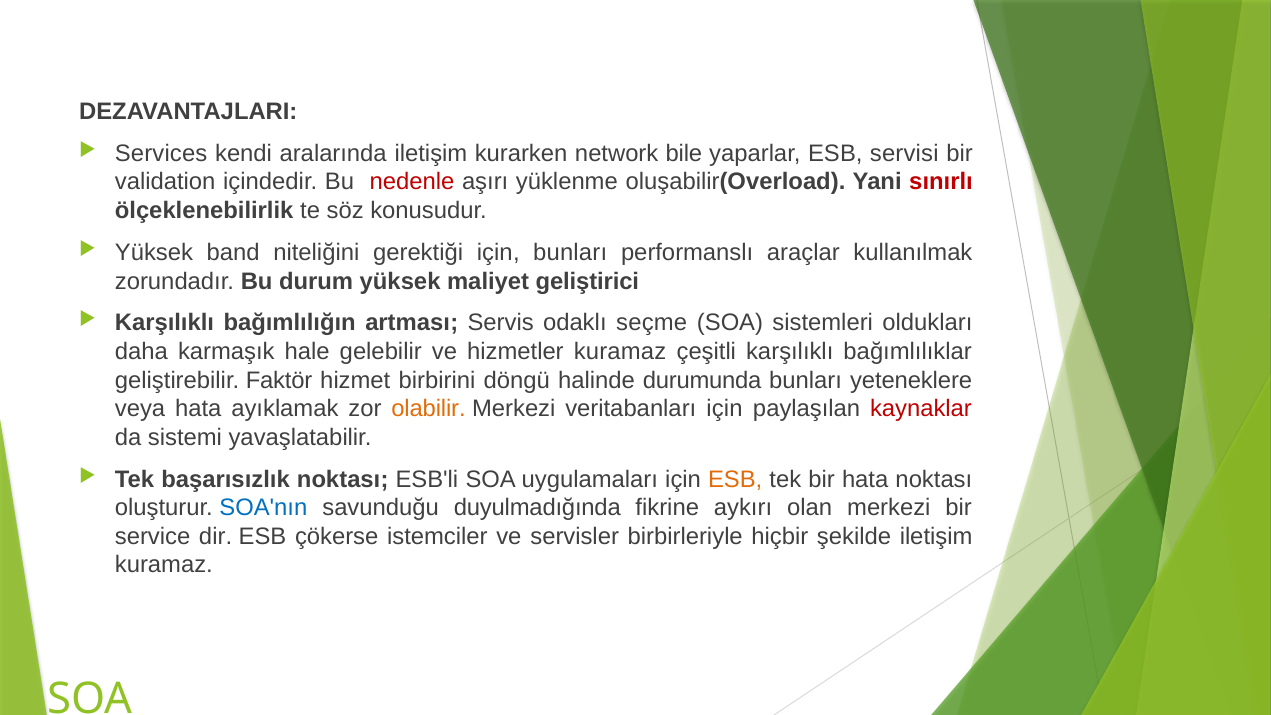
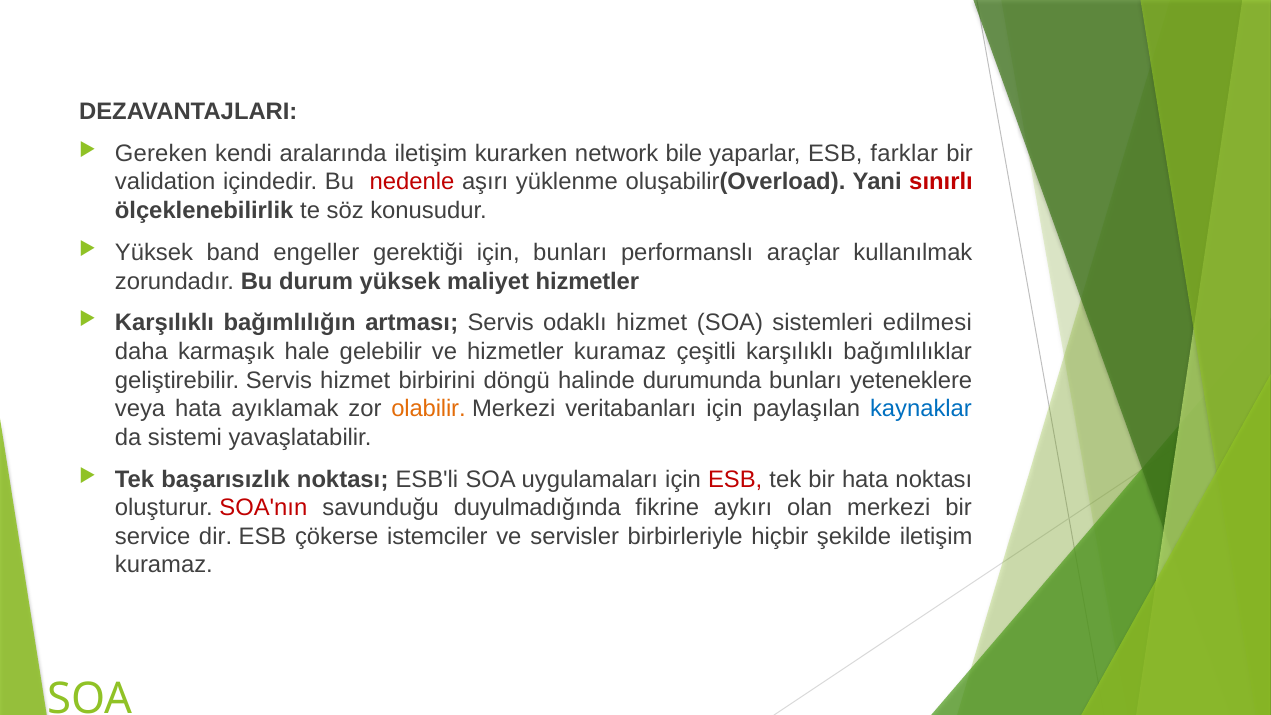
Services: Services -> Gereken
servisi: servisi -> farklar
niteliğini: niteliğini -> engeller
maliyet geliştirici: geliştirici -> hizmetler
odaklı seçme: seçme -> hizmet
oldukları: oldukları -> edilmesi
geliştirebilir Faktör: Faktör -> Servis
kaynaklar colour: red -> blue
ESB at (735, 479) colour: orange -> red
SOA'nın colour: blue -> red
